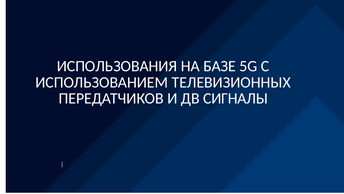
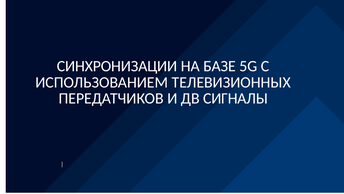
ИСПОЛЬЗОВАНИЯ: ИСПОЛЬЗОВАНИЯ -> СИНХРОНИЗАЦИИ
